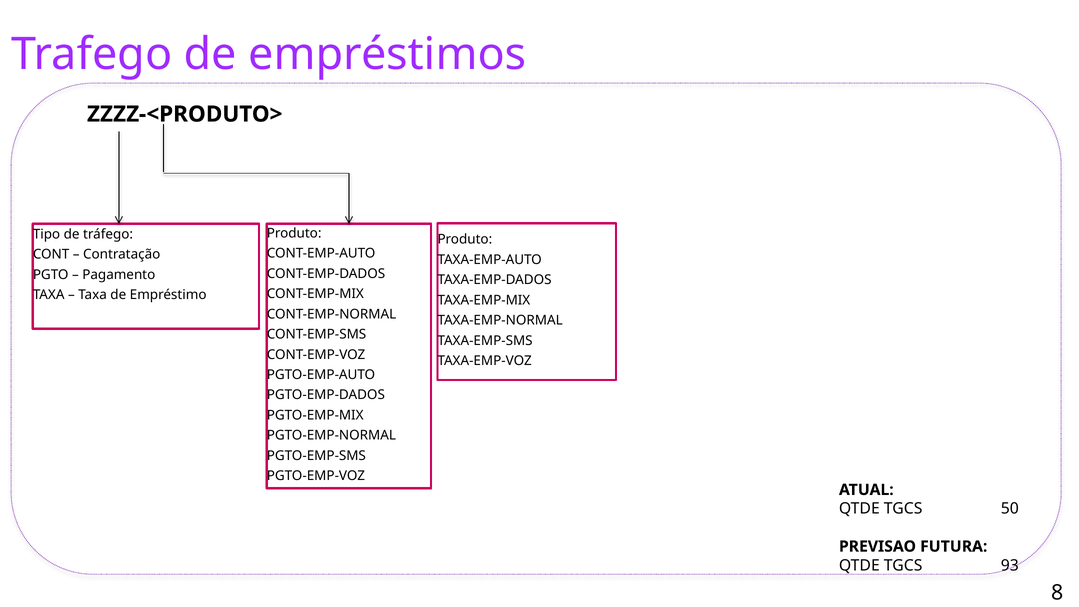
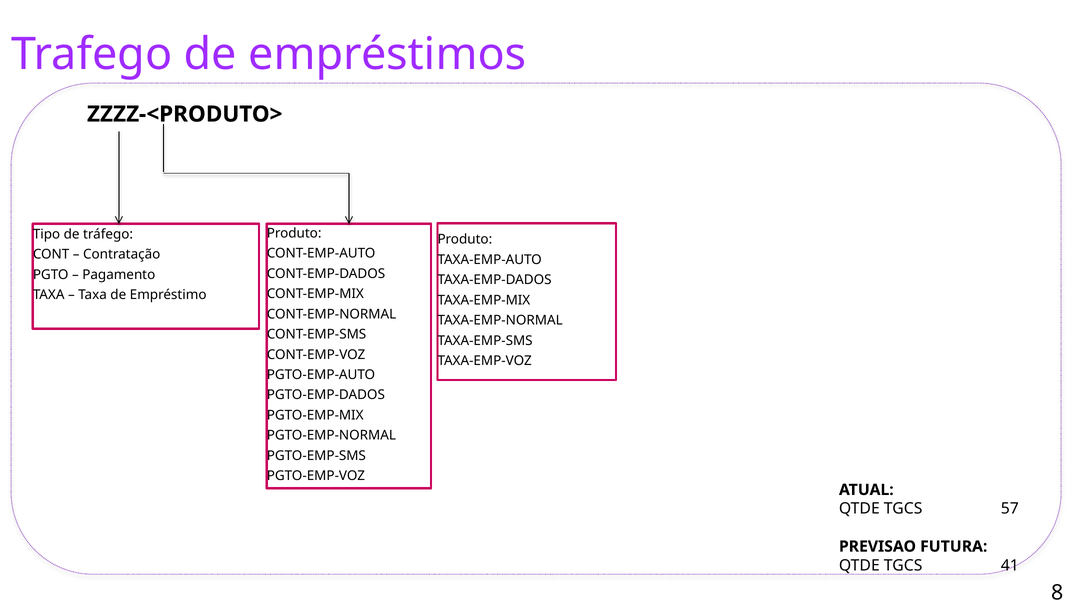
50: 50 -> 57
93: 93 -> 41
